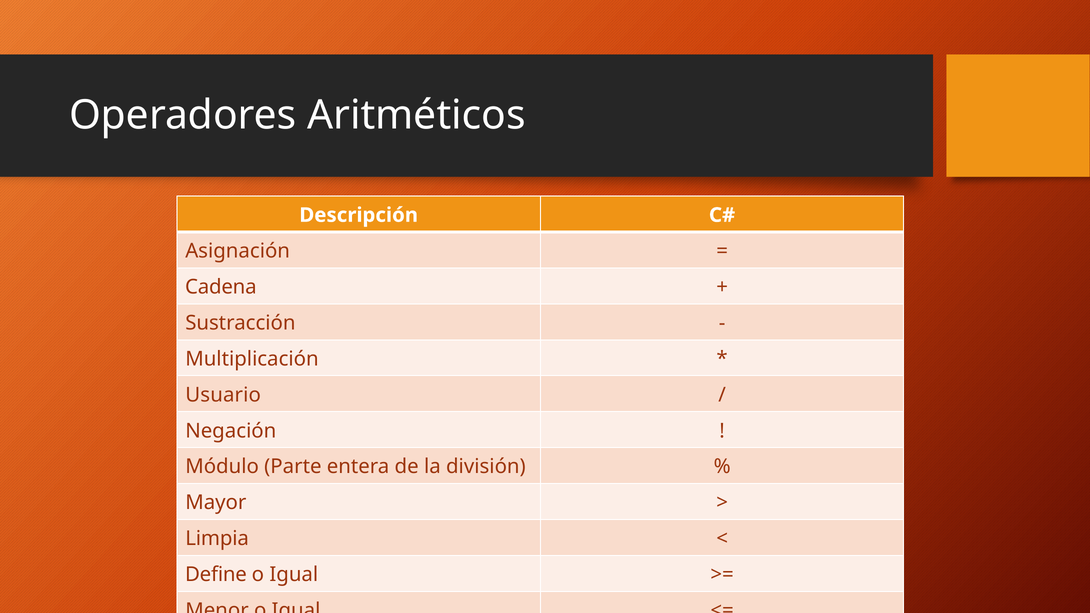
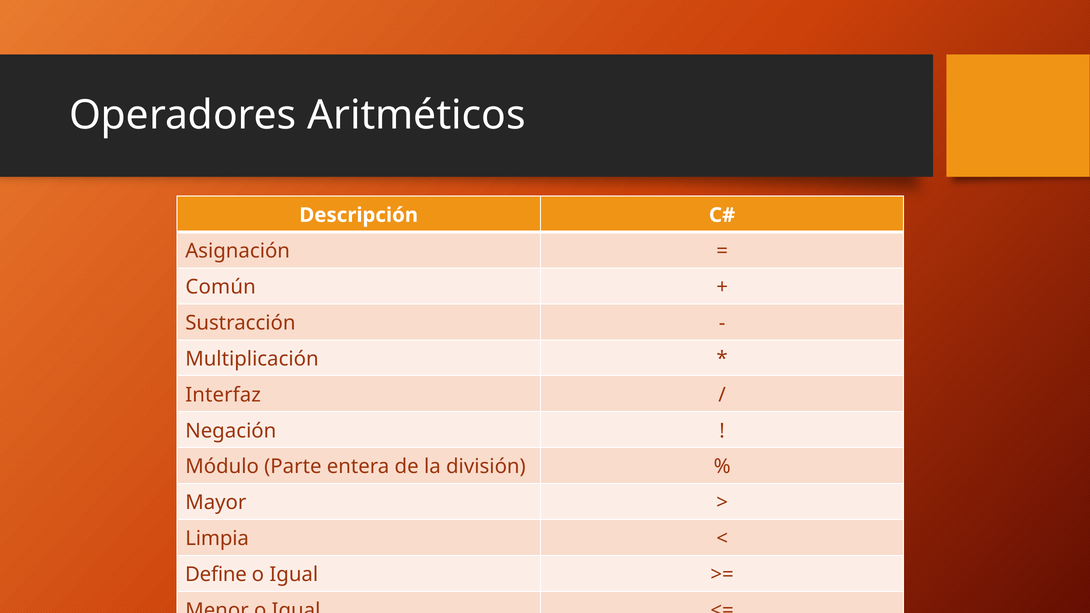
Cadena: Cadena -> Común
Usuario: Usuario -> Interfaz
